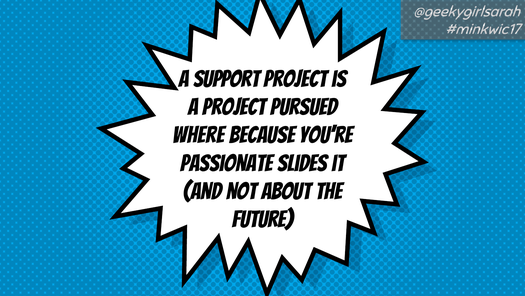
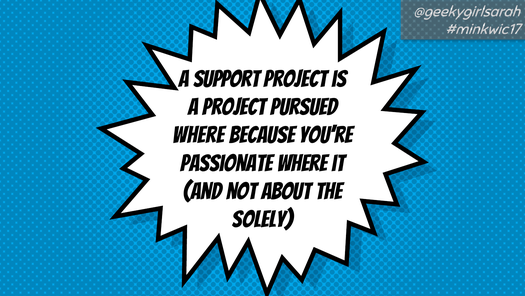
passionate slides: slides -> where
future: future -> solely
